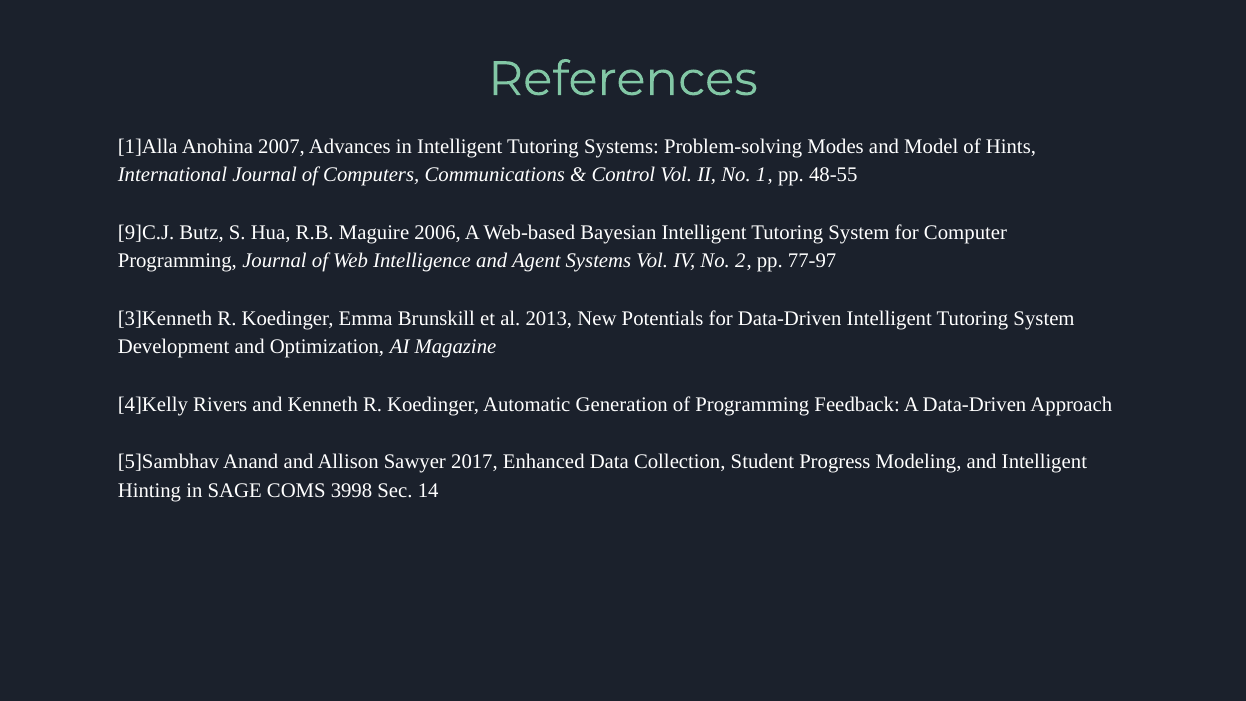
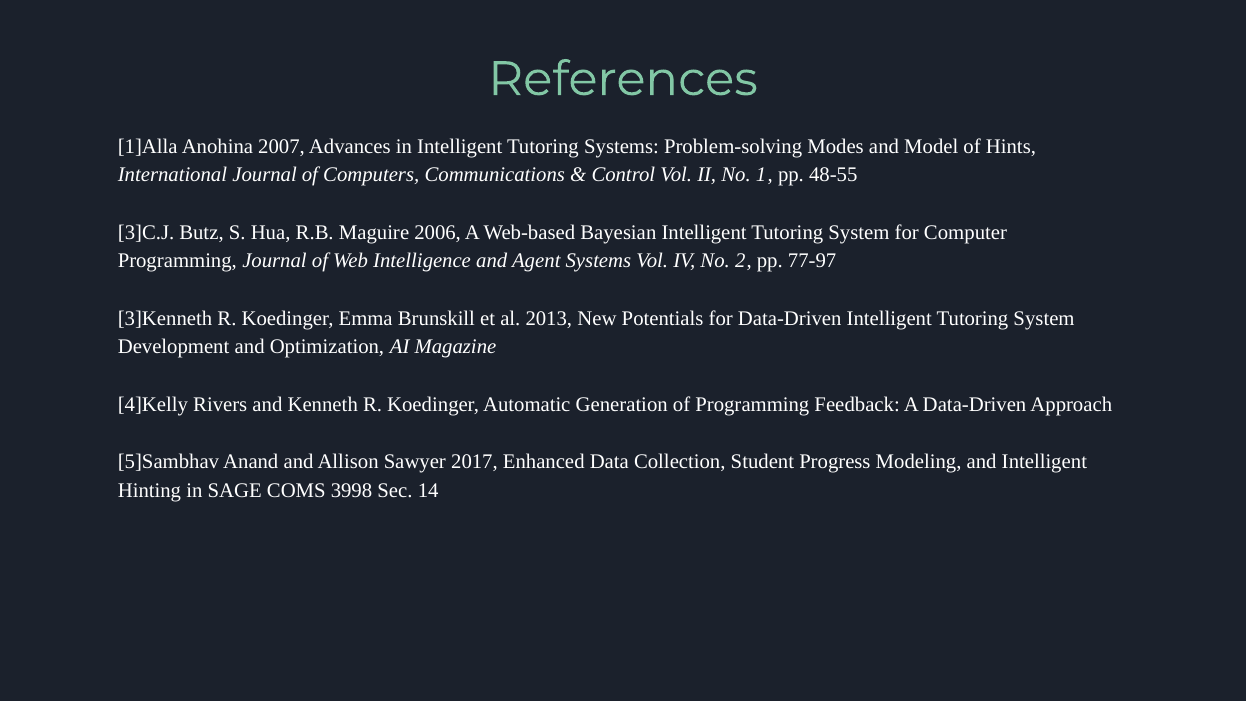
9]C.J: 9]C.J -> 3]C.J
